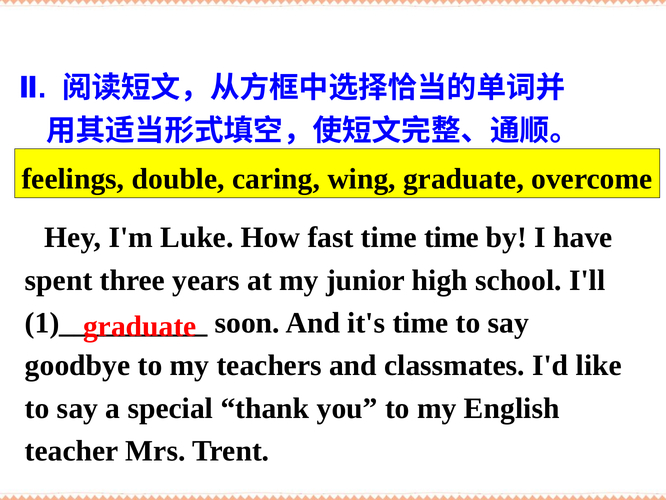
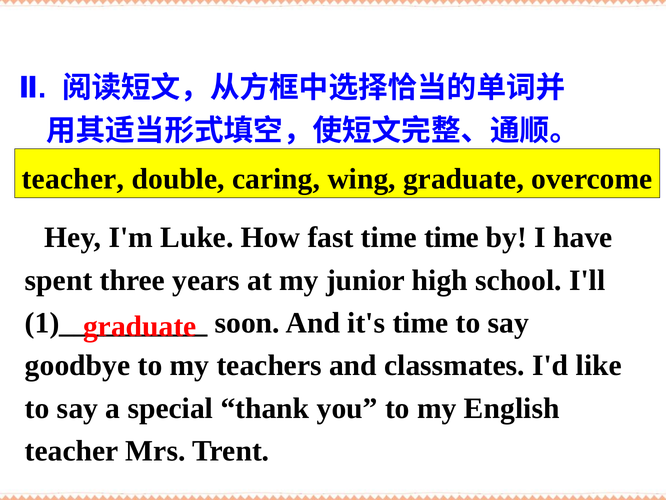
feelings at (73, 179): feelings -> teacher
